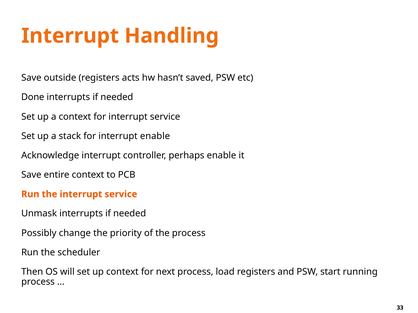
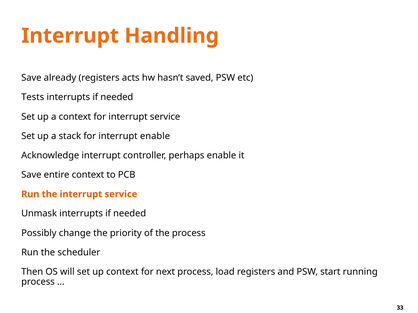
outside: outside -> already
Done: Done -> Tests
